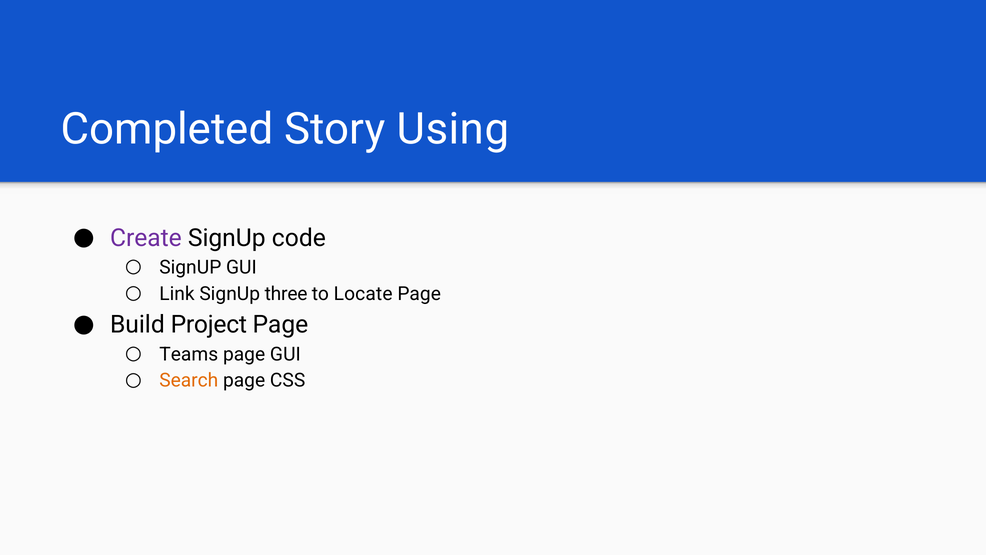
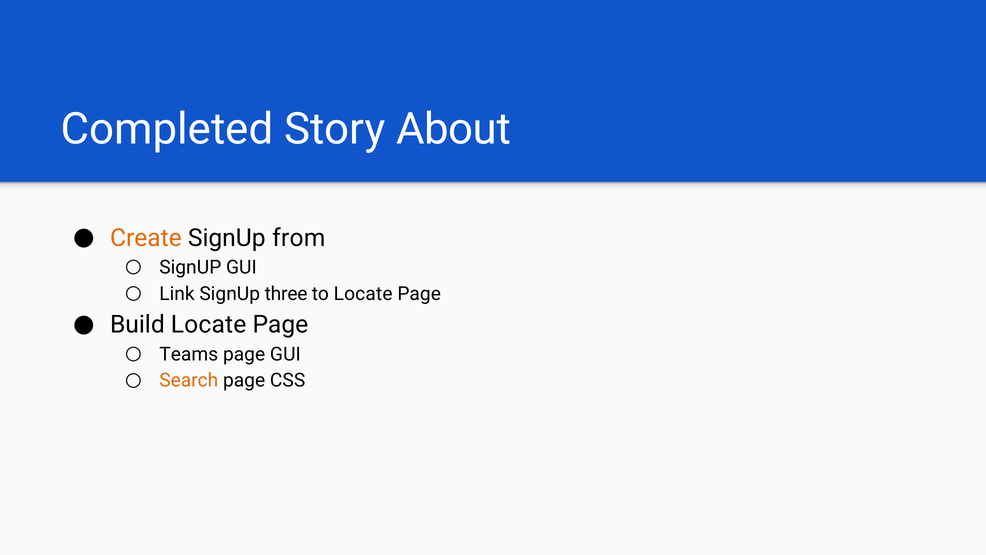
Using: Using -> About
Create colour: purple -> orange
code: code -> from
Build Project: Project -> Locate
